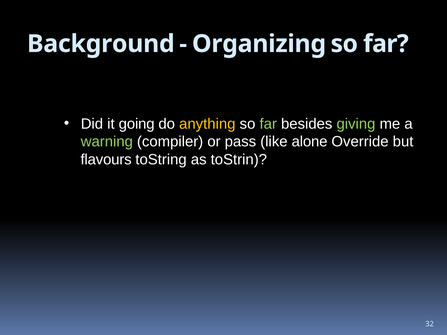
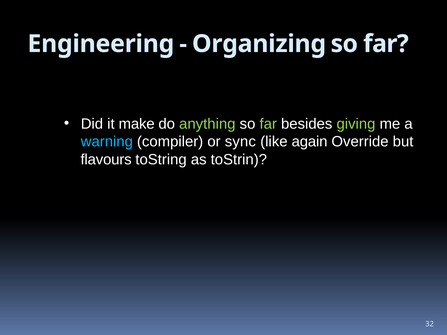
Background: Background -> Engineering
going: going -> make
anything colour: yellow -> light green
warning colour: light green -> light blue
pass: pass -> sync
alone: alone -> again
